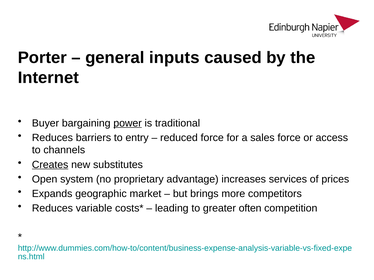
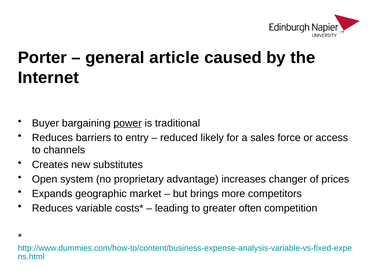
inputs: inputs -> article
reduced force: force -> likely
Creates underline: present -> none
services: services -> changer
